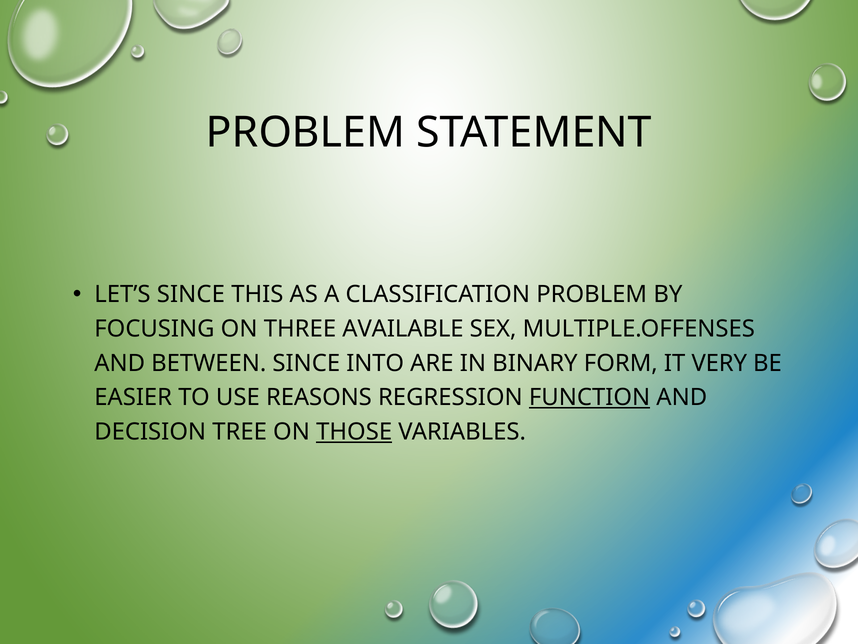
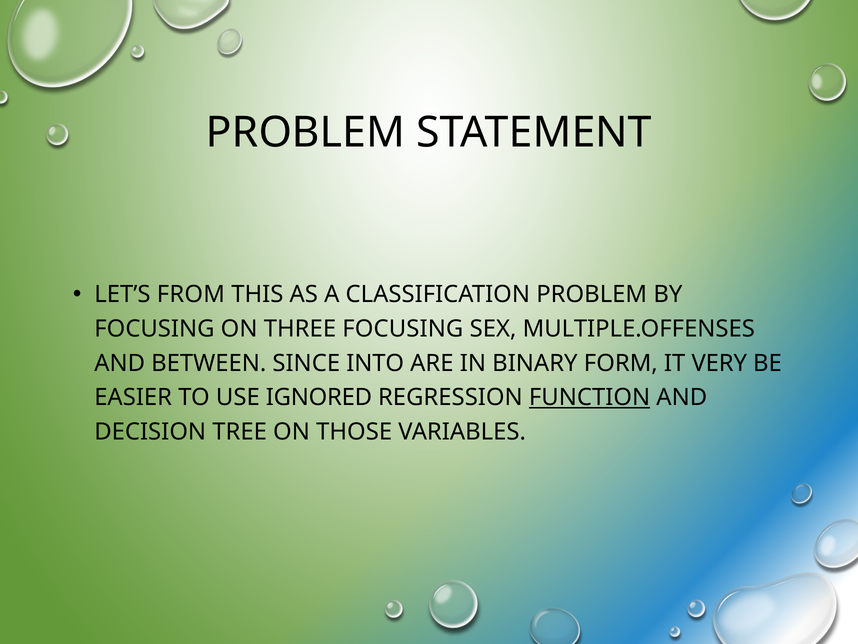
LET’S SINCE: SINCE -> FROM
THREE AVAILABLE: AVAILABLE -> FOCUSING
REASONS: REASONS -> IGNORED
THOSE underline: present -> none
